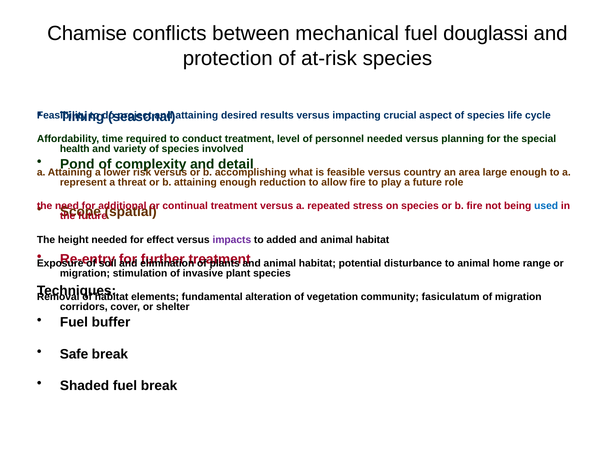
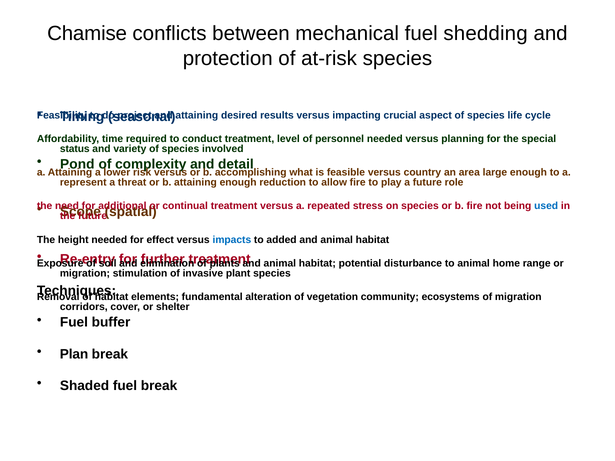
douglassi: douglassi -> shedding
health: health -> status
impacts colour: purple -> blue
fasiculatum: fasiculatum -> ecosystems
Safe: Safe -> Plan
